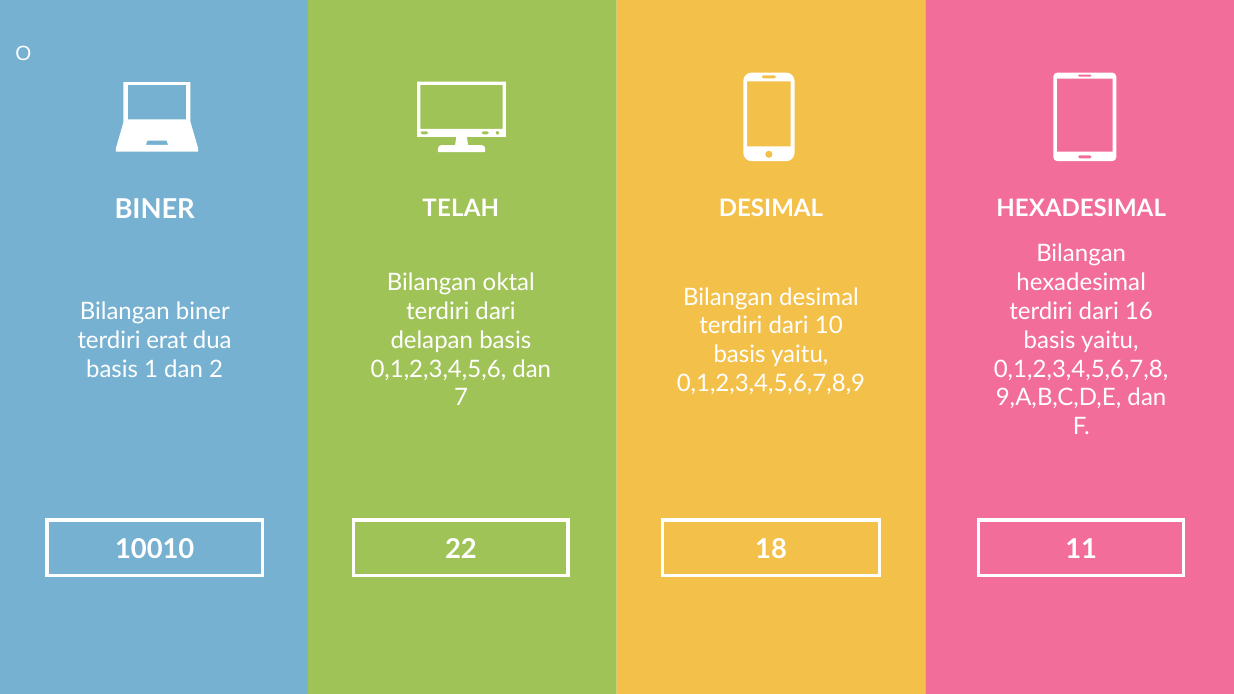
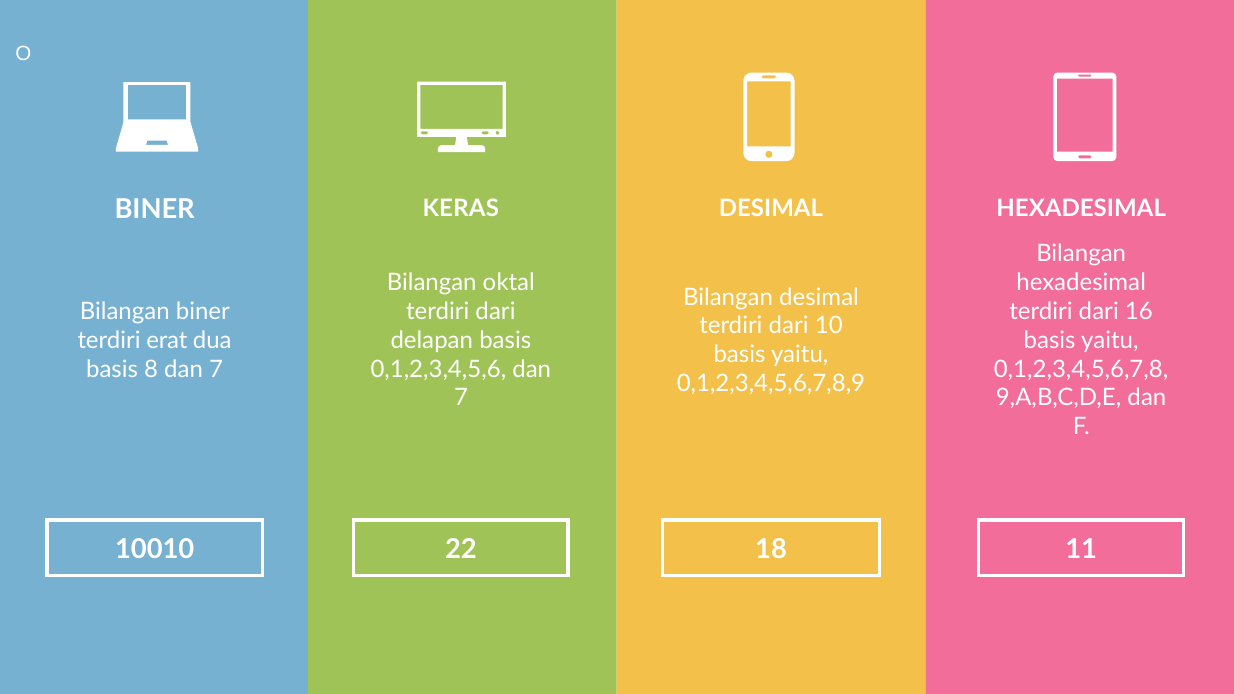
TELAH: TELAH -> KERAS
1: 1 -> 8
2 at (216, 369): 2 -> 7
